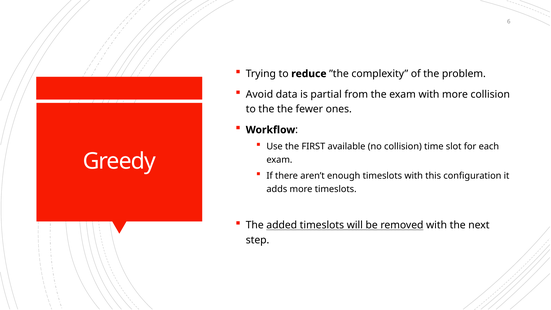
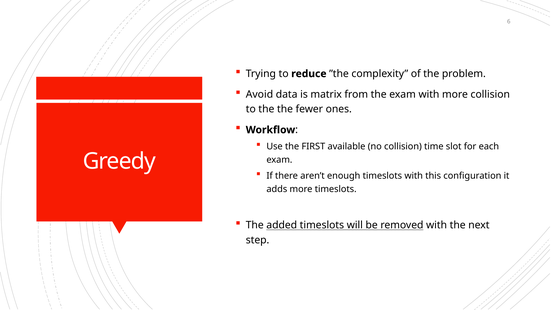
partial: partial -> matrix
